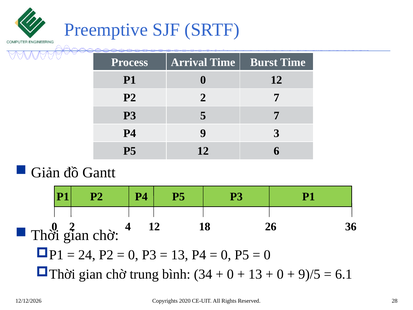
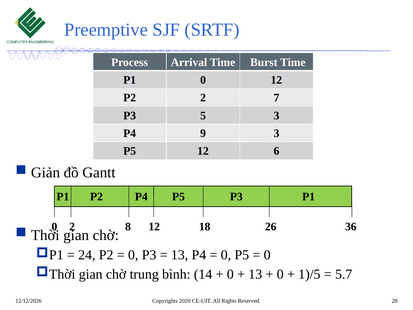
5 7: 7 -> 3
4: 4 -> 8
34: 34 -> 14
9)/5: 9)/5 -> 1)/5
6.1: 6.1 -> 5.7
